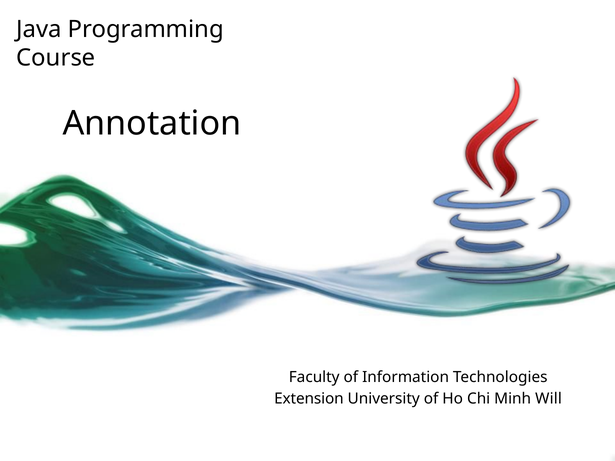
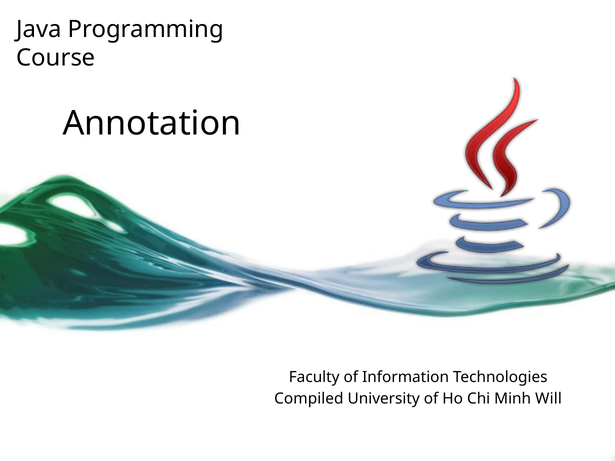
Extension: Extension -> Compiled
